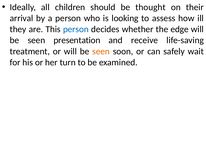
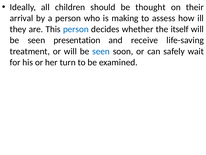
looking: looking -> making
edge: edge -> itself
seen at (101, 51) colour: orange -> blue
